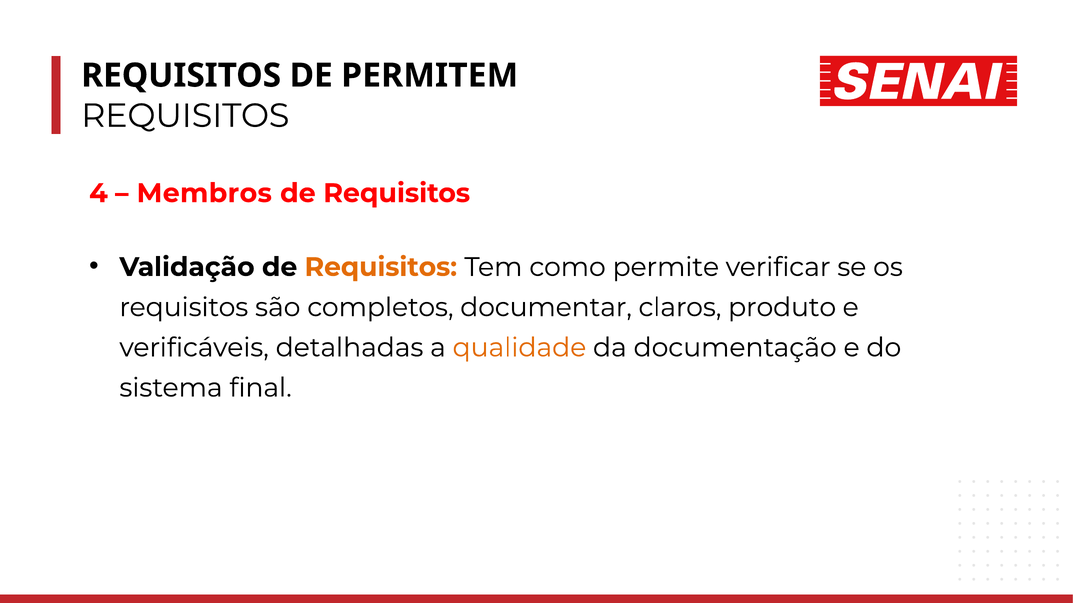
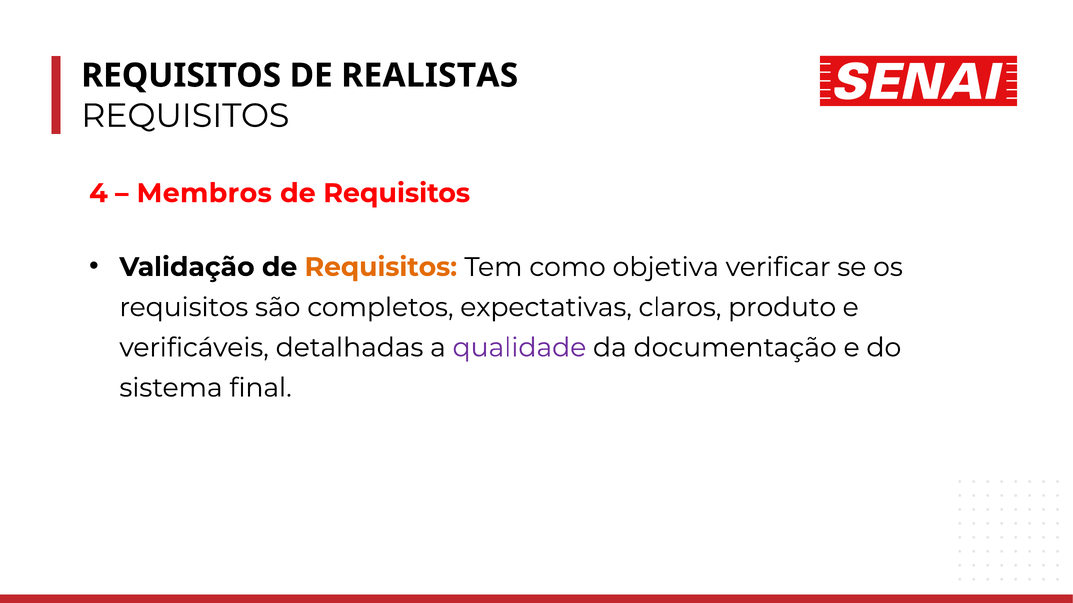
PERMITEM: PERMITEM -> REALISTAS
permite: permite -> objetiva
documentar: documentar -> expectativas
qualidade colour: orange -> purple
